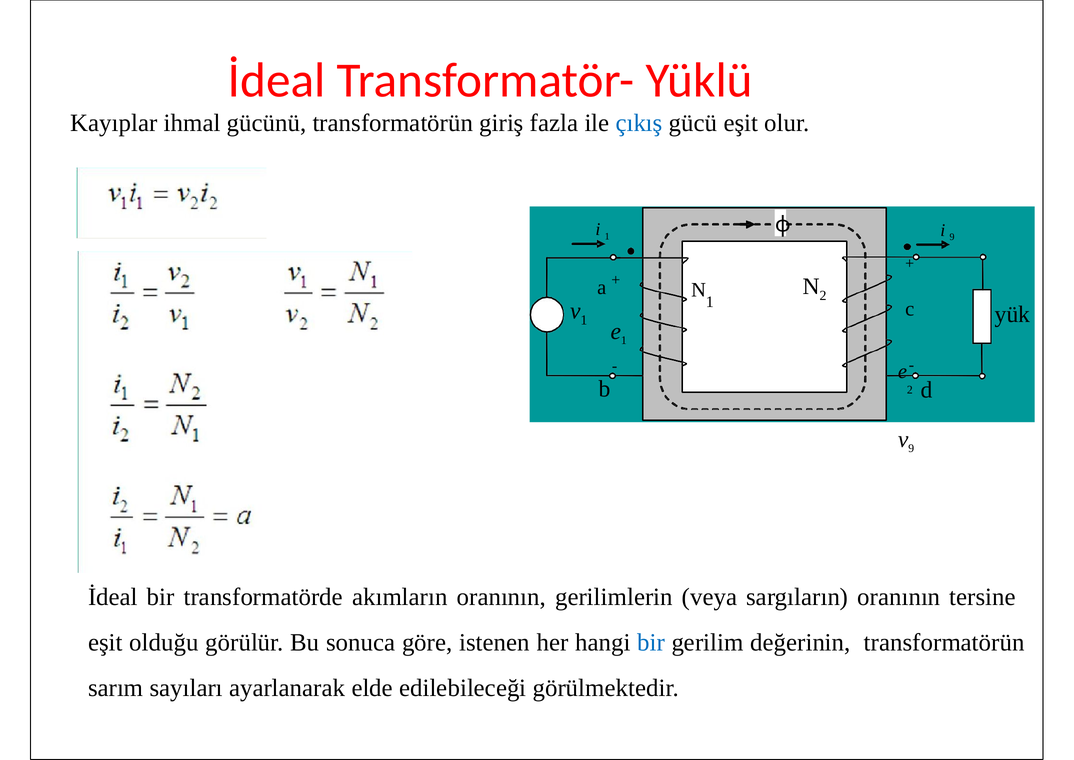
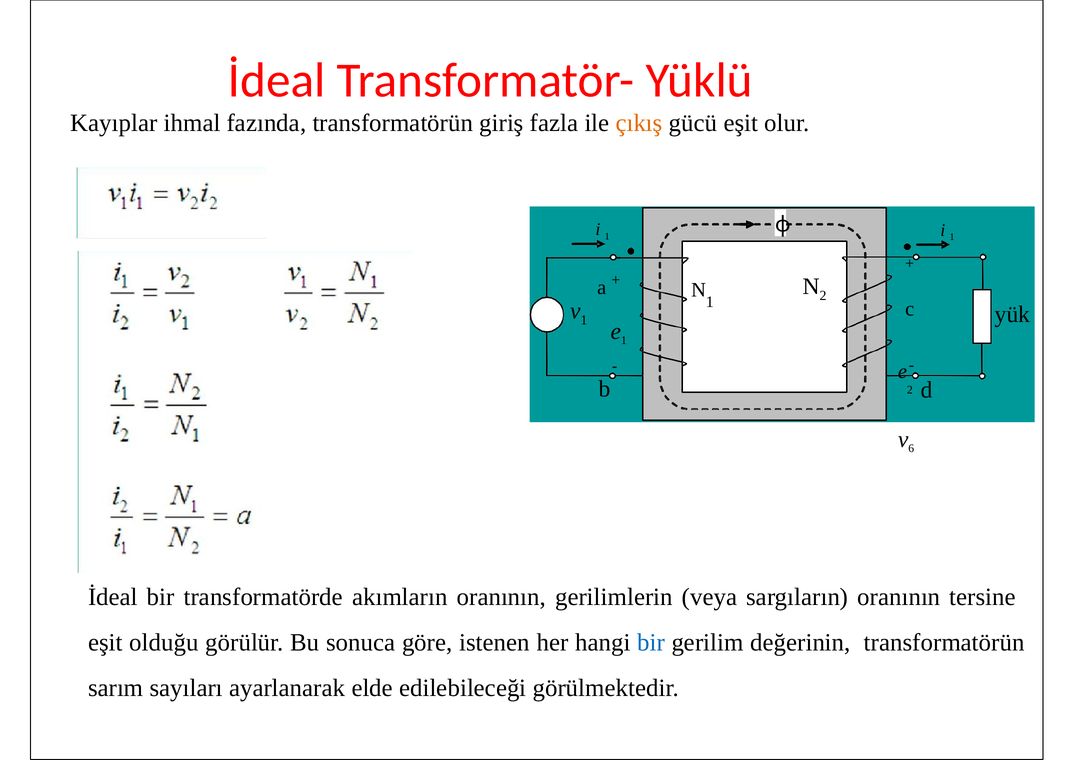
gücünü: gücünü -> fazında
çıkış colour: blue -> orange
9 at (952, 237): 9 -> 1
9 at (911, 448): 9 -> 6
